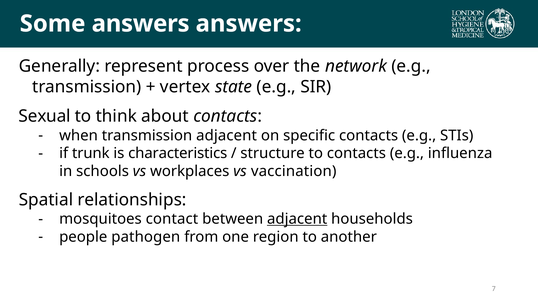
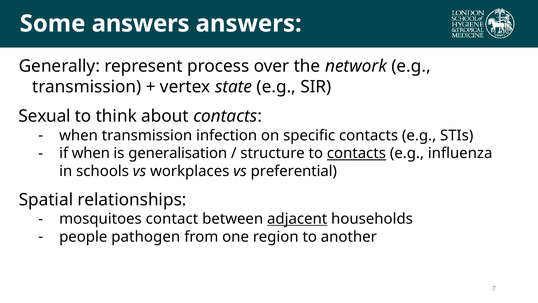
transmission adjacent: adjacent -> infection
if trunk: trunk -> when
characteristics: characteristics -> generalisation
contacts at (356, 153) underline: none -> present
vaccination: vaccination -> preferential
